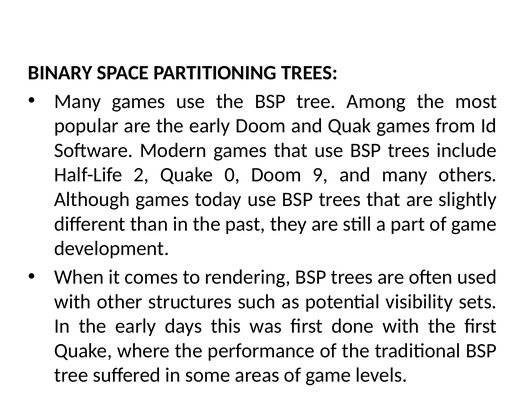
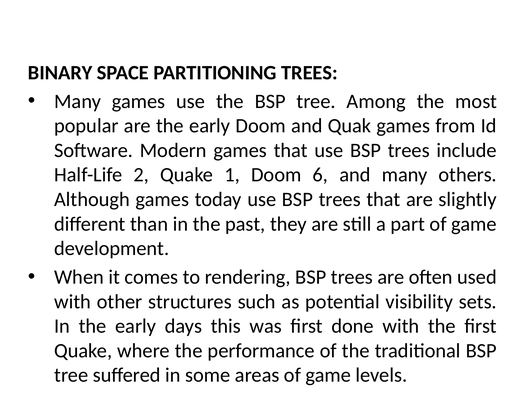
0: 0 -> 1
9: 9 -> 6
